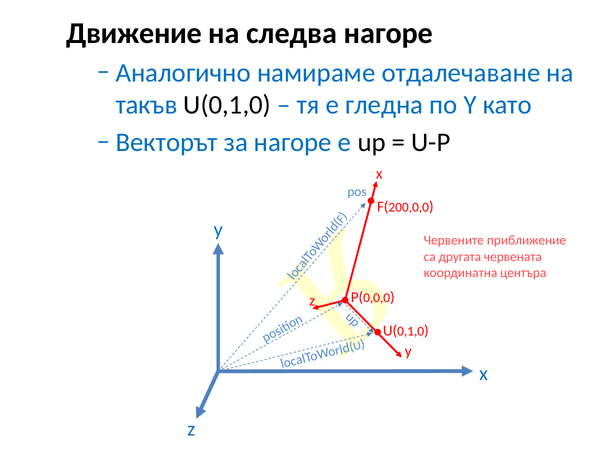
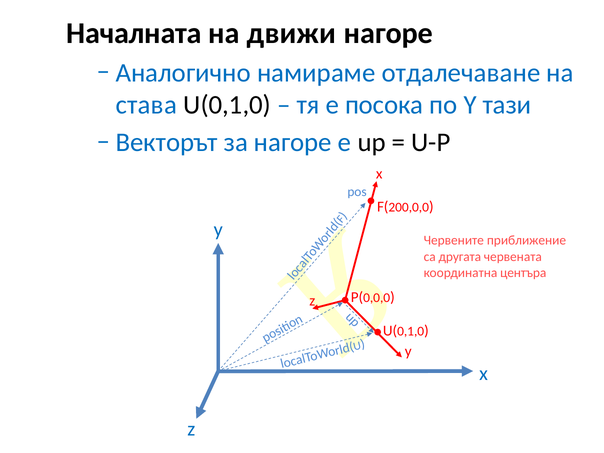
Движение: Движение -> Началната
следва: следва -> движи
такъв: такъв -> става
гледна: гледна -> посока
като: като -> тази
